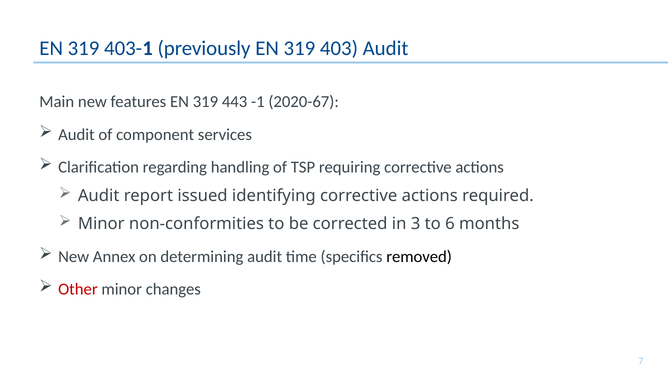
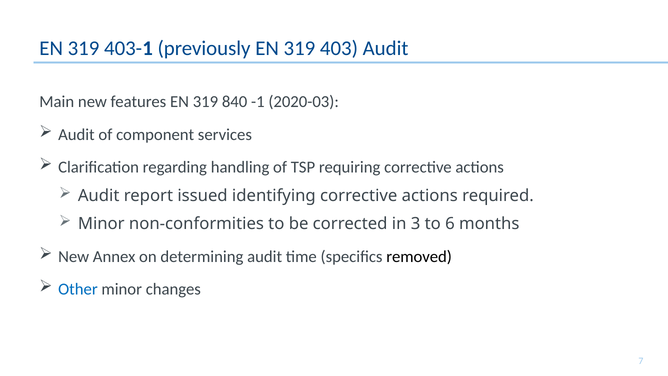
443: 443 -> 840
2020-67: 2020-67 -> 2020-03
Other colour: red -> blue
